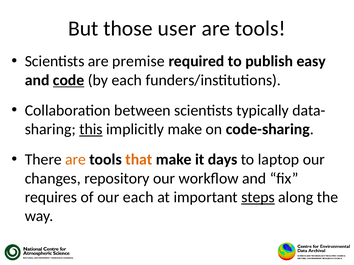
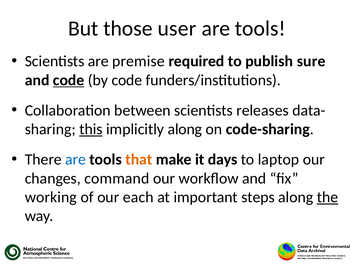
easy: easy -> sure
by each: each -> code
typically: typically -> releases
implicitly make: make -> along
are at (76, 160) colour: orange -> blue
repository: repository -> command
requires: requires -> working
steps underline: present -> none
the underline: none -> present
